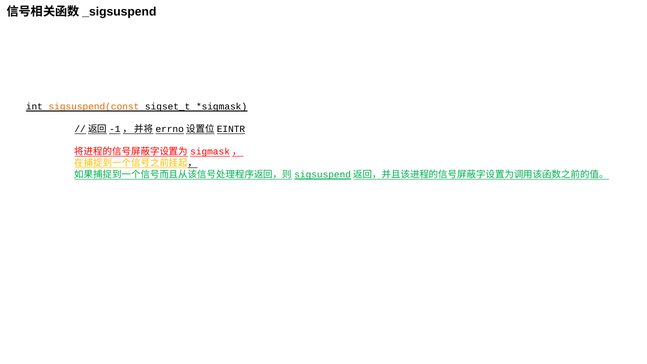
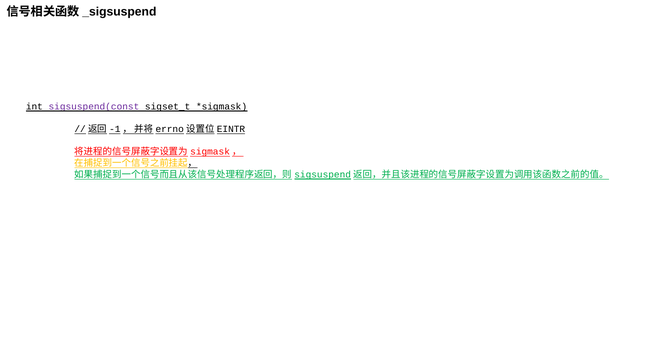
sigsuspend(const colour: orange -> purple
